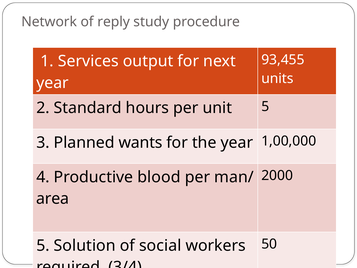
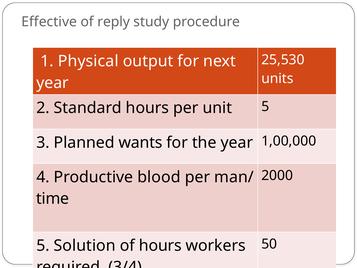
Network: Network -> Effective
93,455: 93,455 -> 25,530
Services: Services -> Physical
area: area -> time
of social: social -> hours
